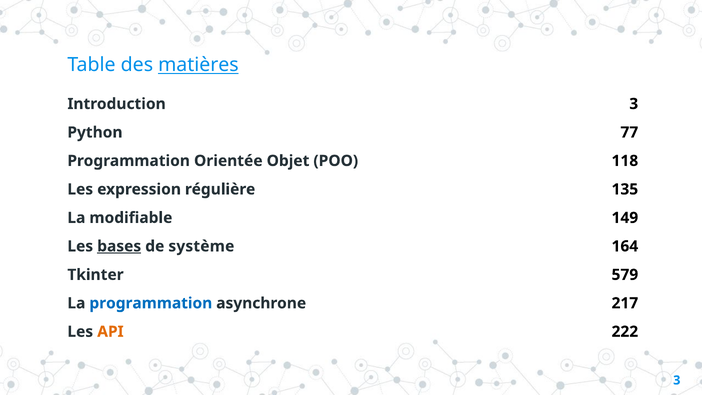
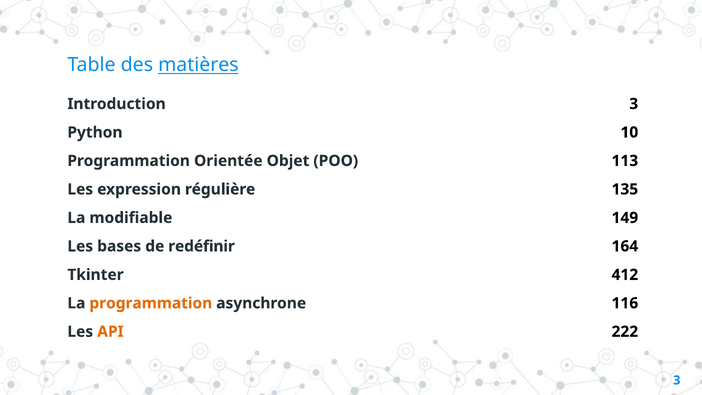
77: 77 -> 10
118: 118 -> 113
bases underline: present -> none
système: système -> redéfinir
579: 579 -> 412
programmation at (151, 303) colour: blue -> orange
217: 217 -> 116
